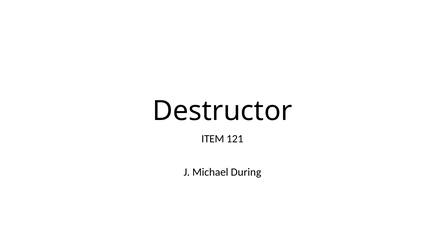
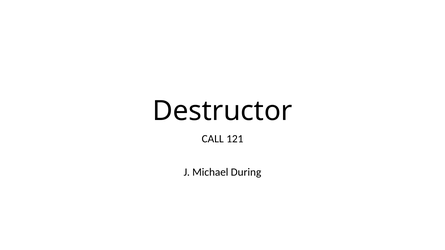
ITEM: ITEM -> CALL
